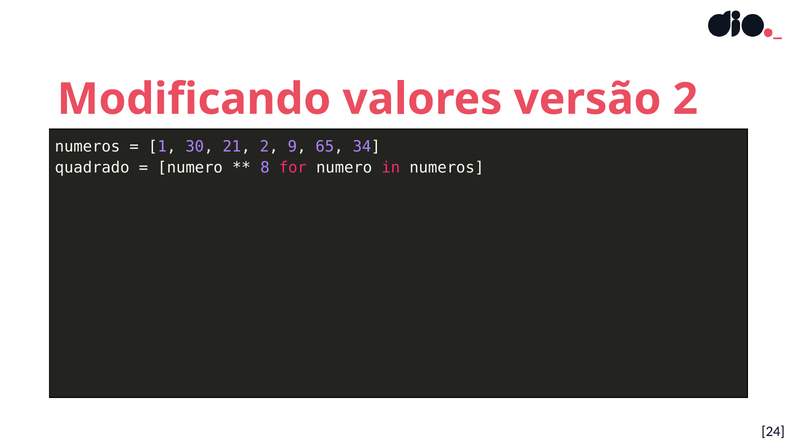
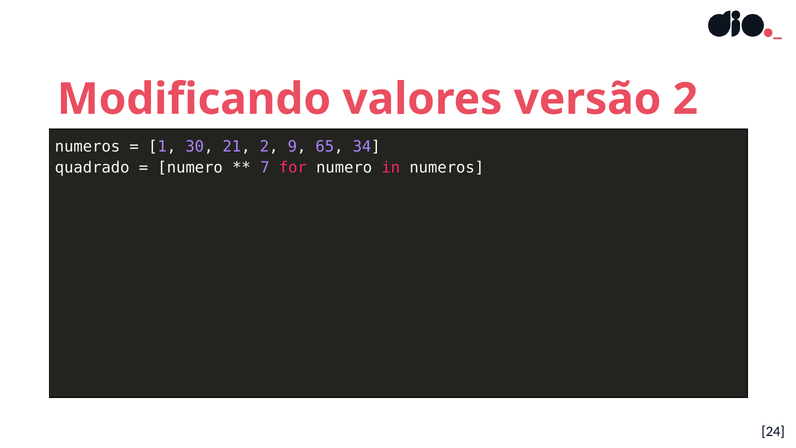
8: 8 -> 7
